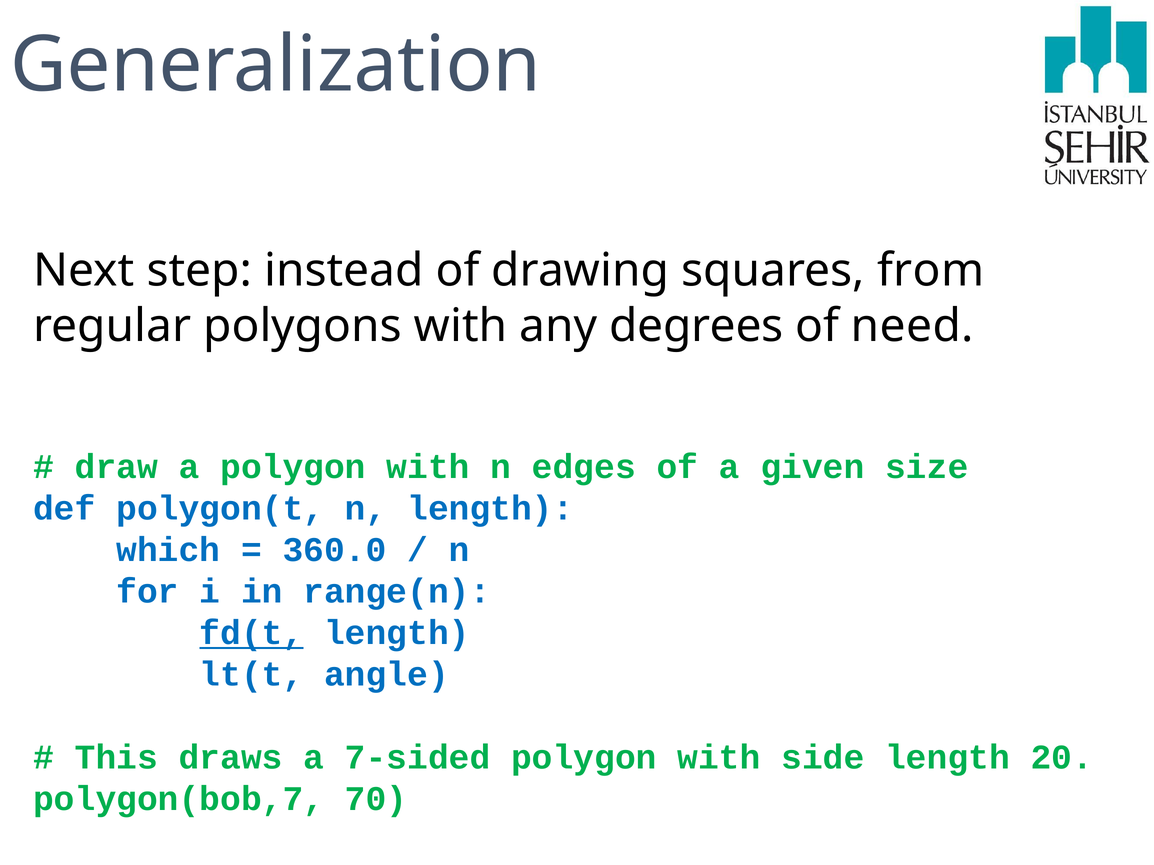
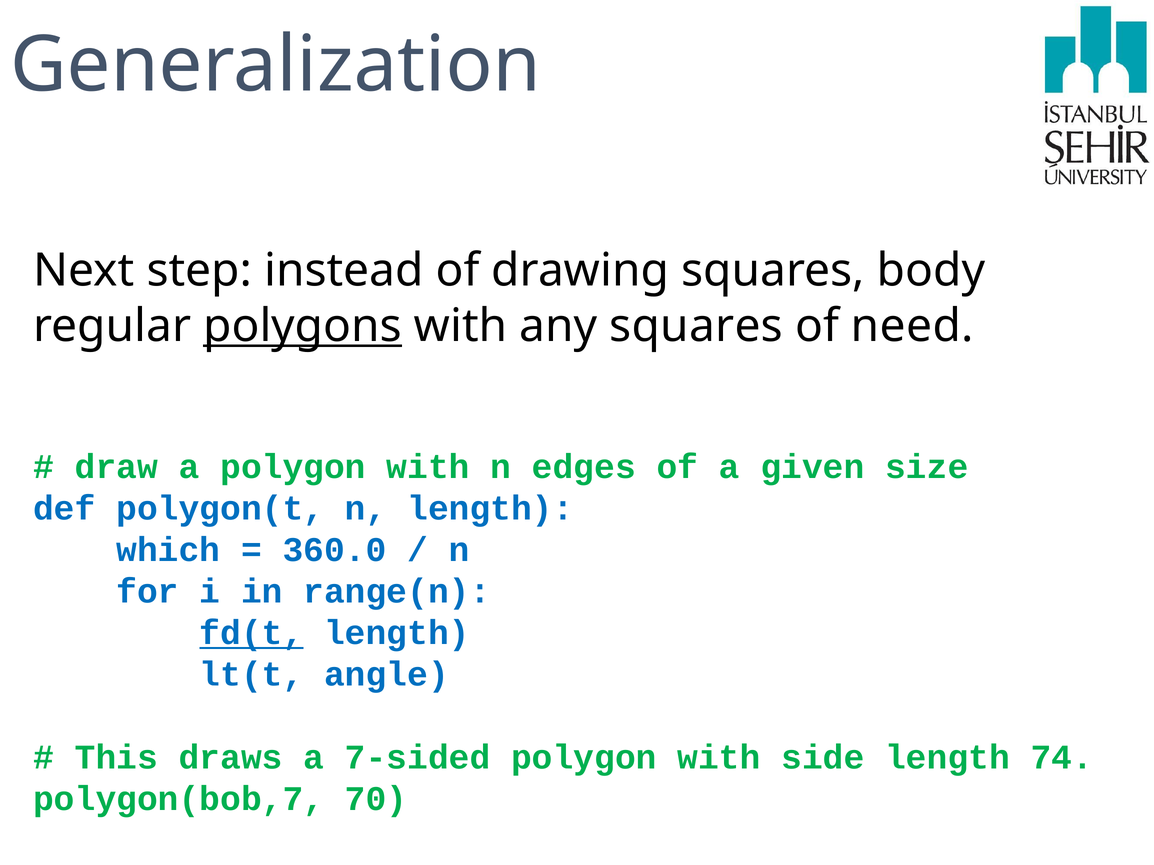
from: from -> body
polygons underline: none -> present
any degrees: degrees -> squares
20: 20 -> 74
